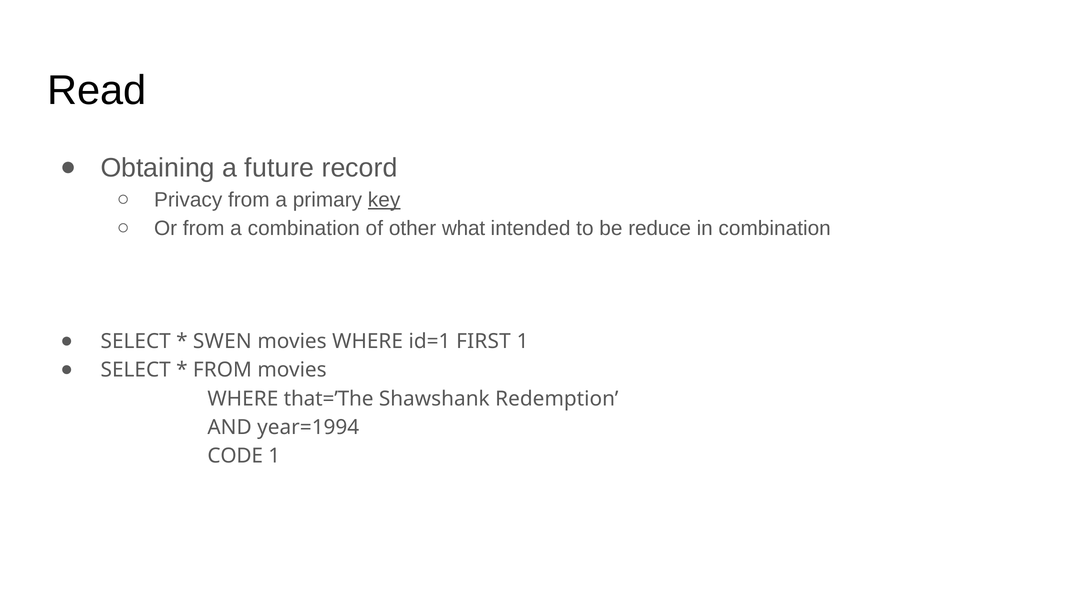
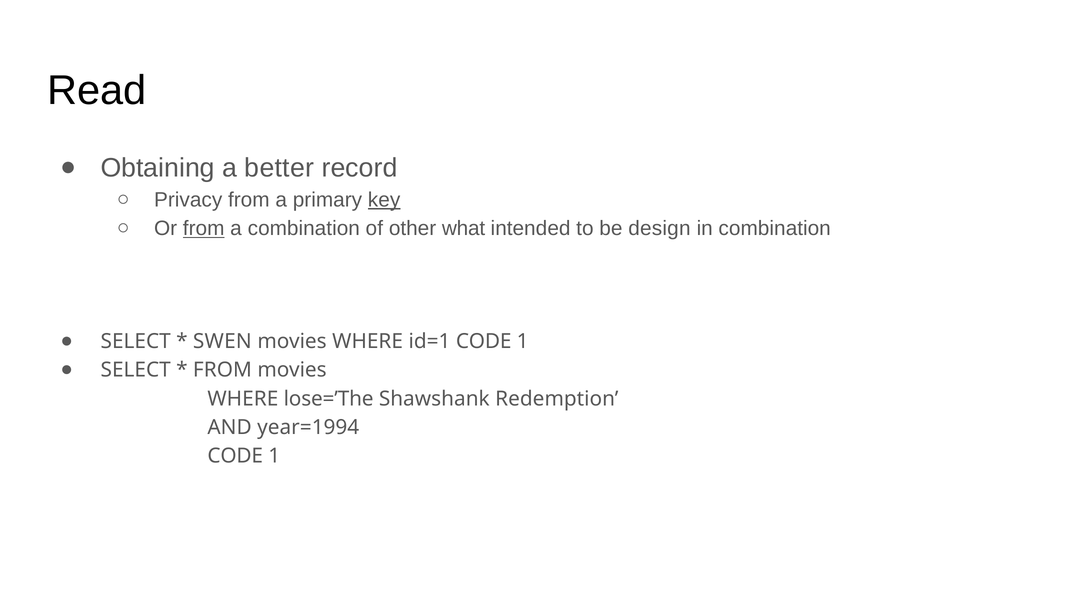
future: future -> better
from at (204, 229) underline: none -> present
reduce: reduce -> design
id=1 FIRST: FIRST -> CODE
that=’The: that=’The -> lose=’The
